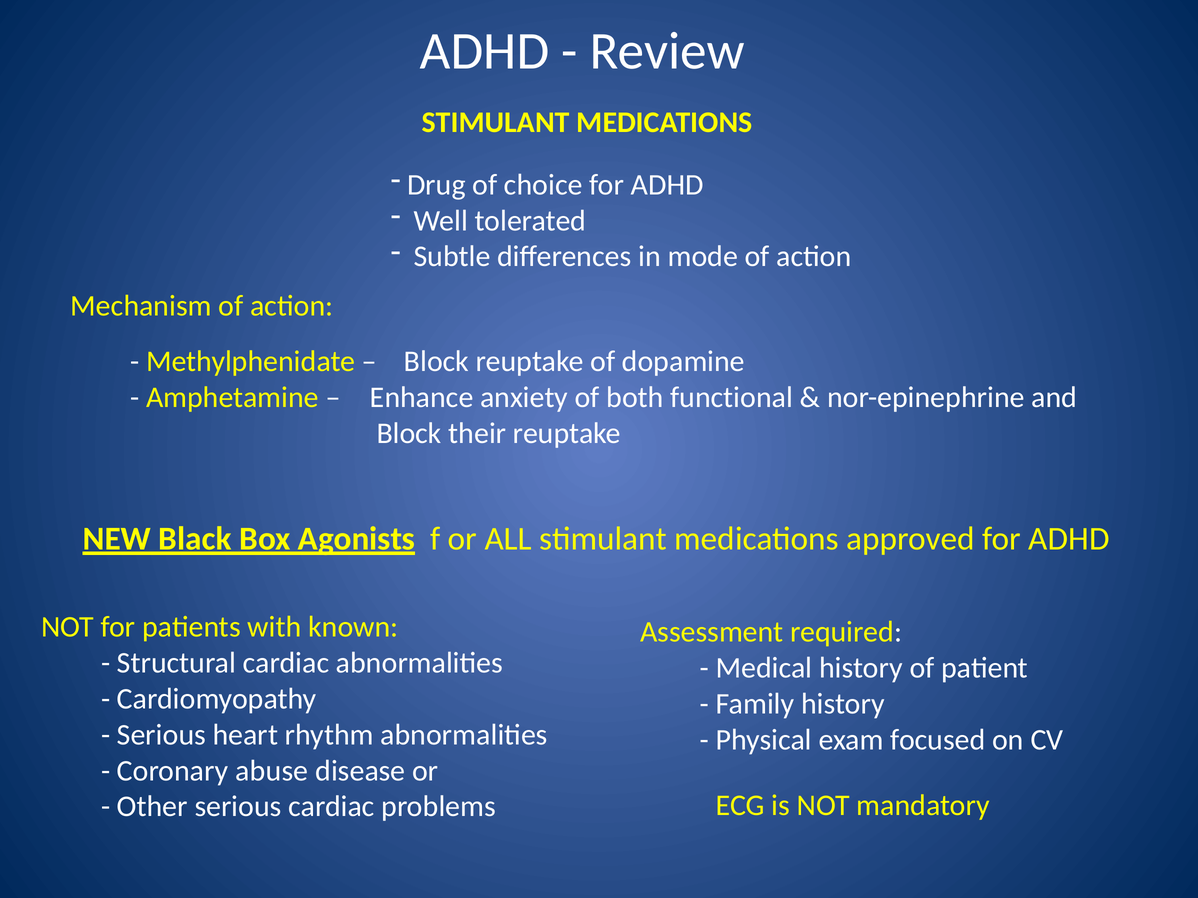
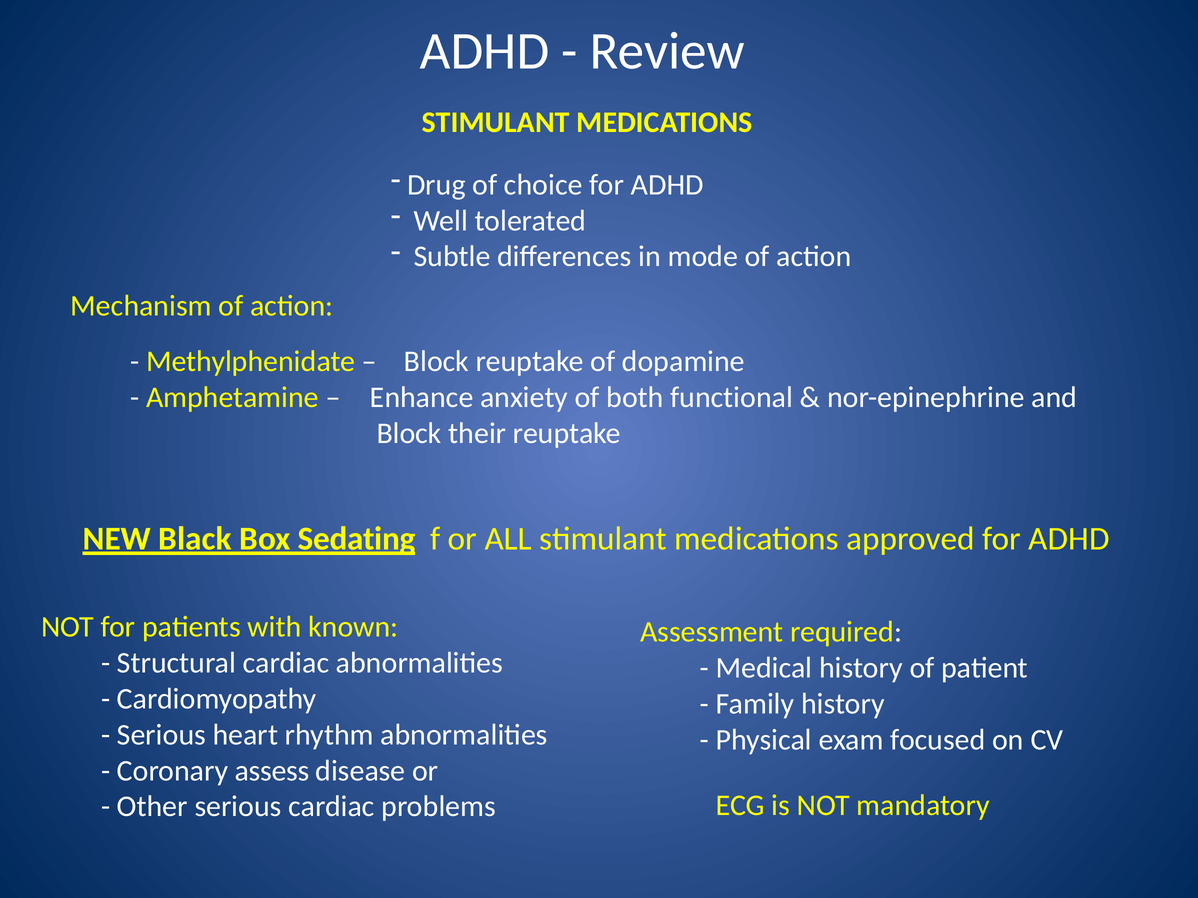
Agonists: Agonists -> Sedating
abuse: abuse -> assess
